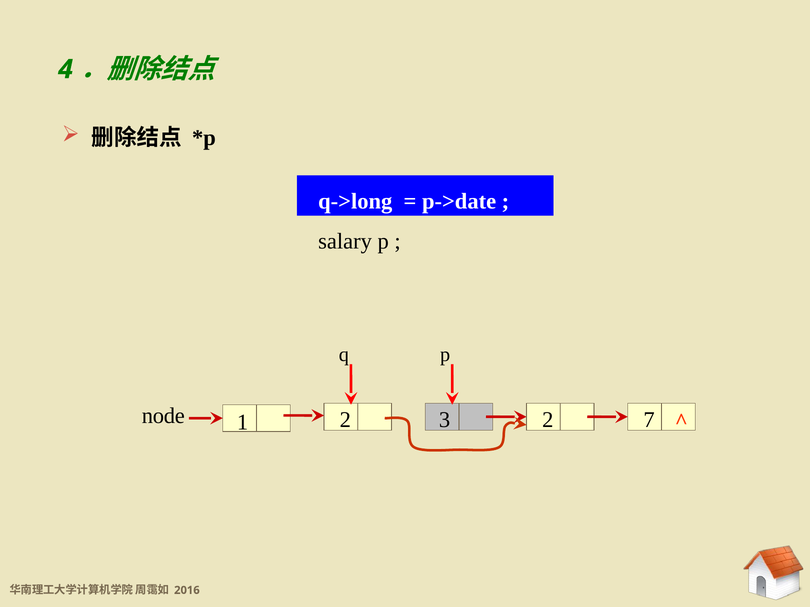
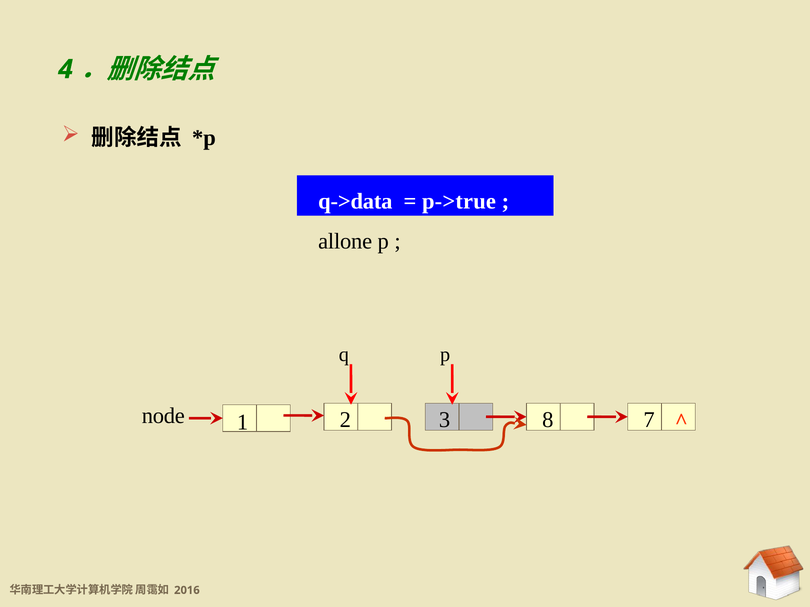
q->long: q->long -> q->data
p->date: p->date -> p->true
salary: salary -> allone
3 2: 2 -> 8
